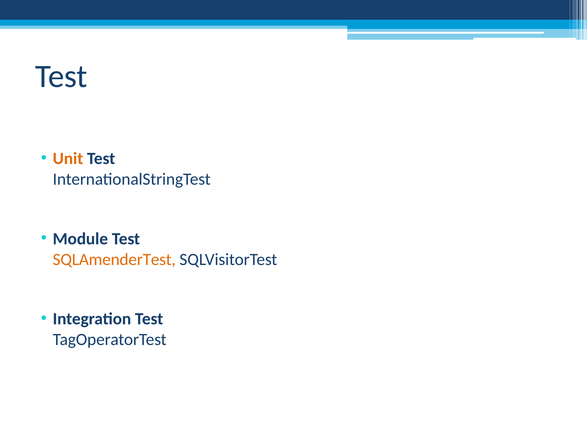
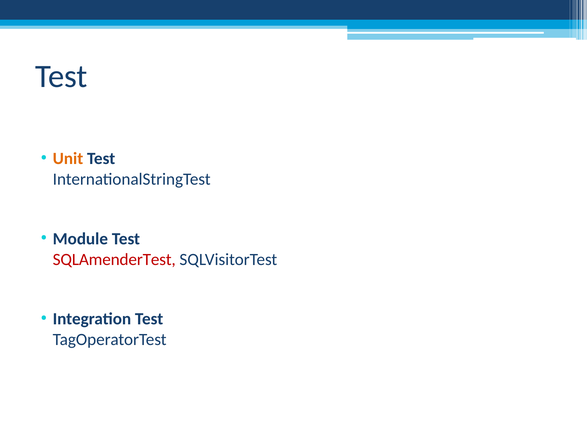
SQLAmenderTest colour: orange -> red
